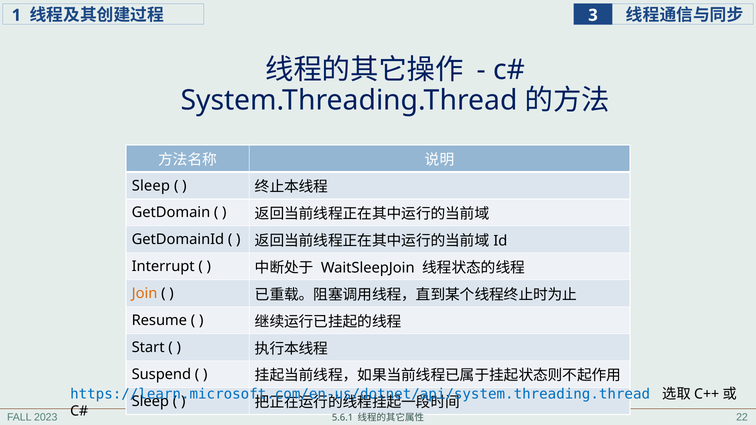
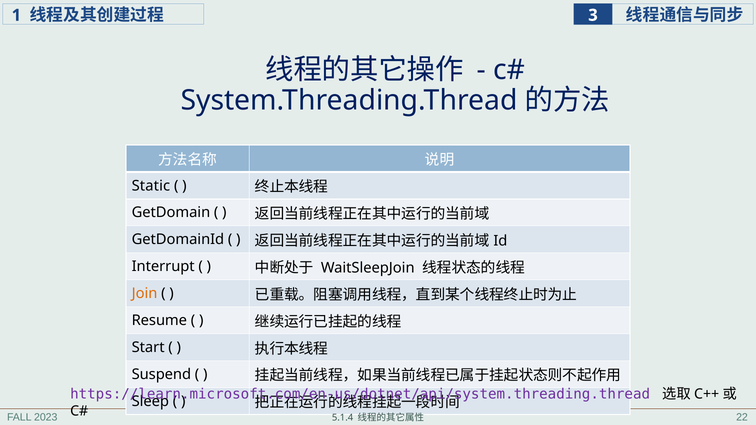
Sleep at (151, 186): Sleep -> Static
https://learn.microsoft.com/en-us/dotnet/api/system.threading.thread colour: blue -> purple
5.6.1: 5.6.1 -> 5.1.4
